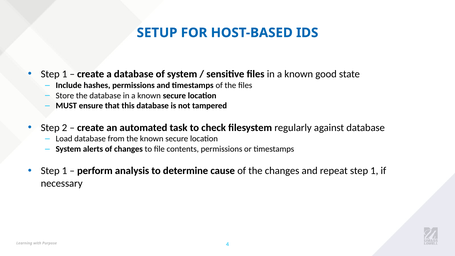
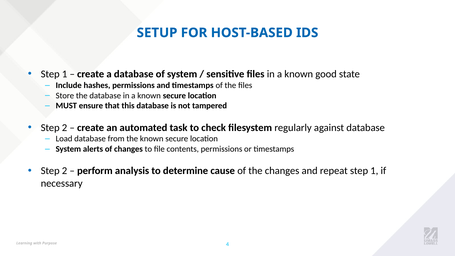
1 at (65, 171): 1 -> 2
